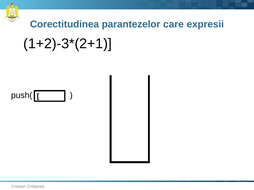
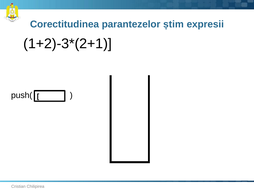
care: care -> știm
